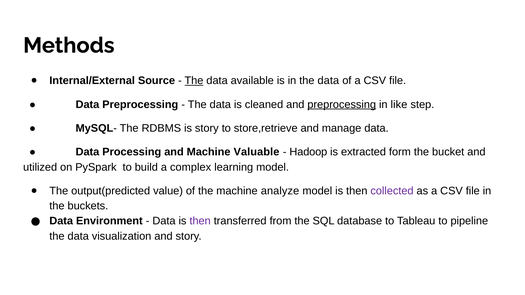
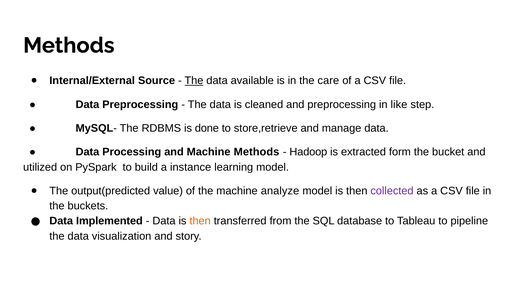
in the data: data -> care
preprocessing at (342, 105) underline: present -> none
is story: story -> done
Machine Valuable: Valuable -> Methods
complex: complex -> instance
Environment: Environment -> Implemented
then at (200, 221) colour: purple -> orange
